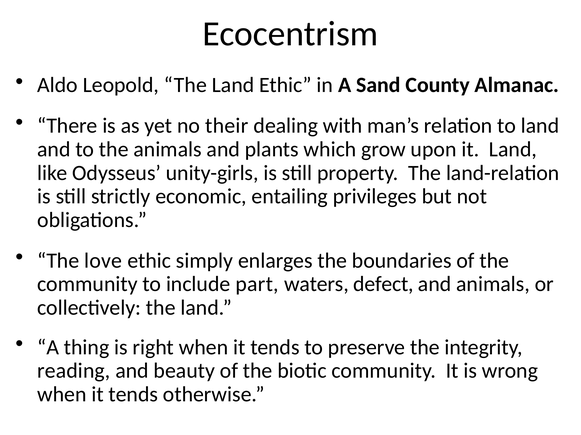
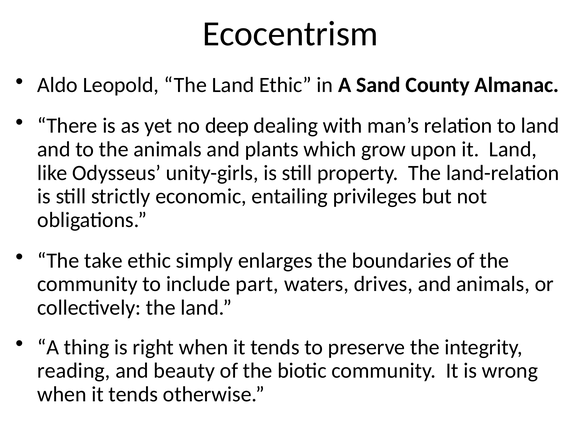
their: their -> deep
love: love -> take
defect: defect -> drives
